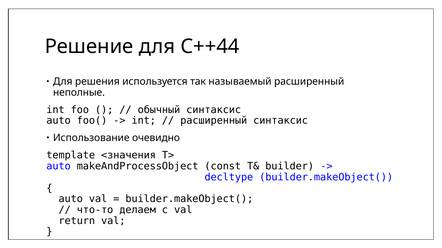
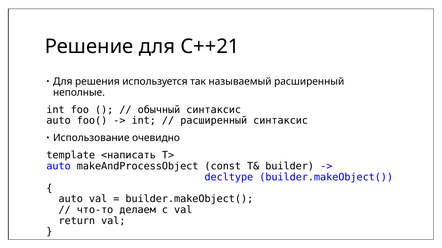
C++44: C++44 -> C++21
<значения: <значения -> <написать
